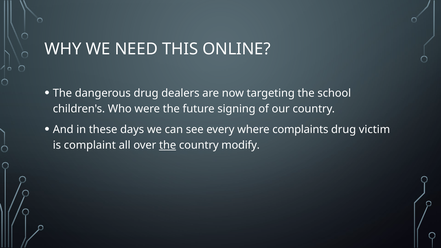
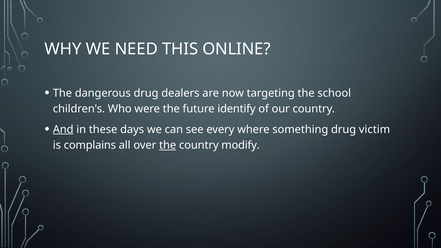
signing: signing -> identify
And underline: none -> present
complaints: complaints -> something
complaint: complaint -> complains
